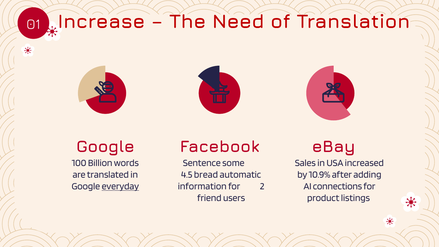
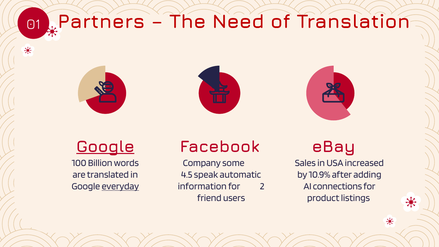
Increase: Increase -> Partners
Google at (105, 147) underline: none -> present
Sentence: Sentence -> Company
bread: bread -> speak
